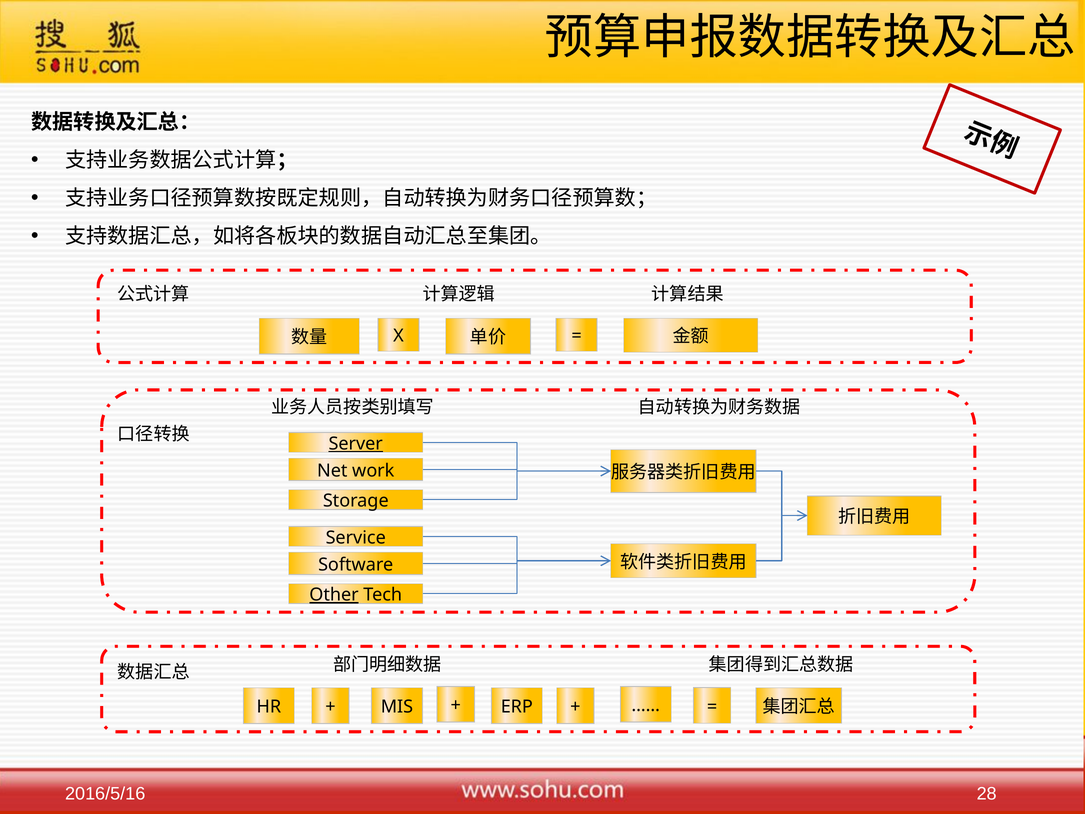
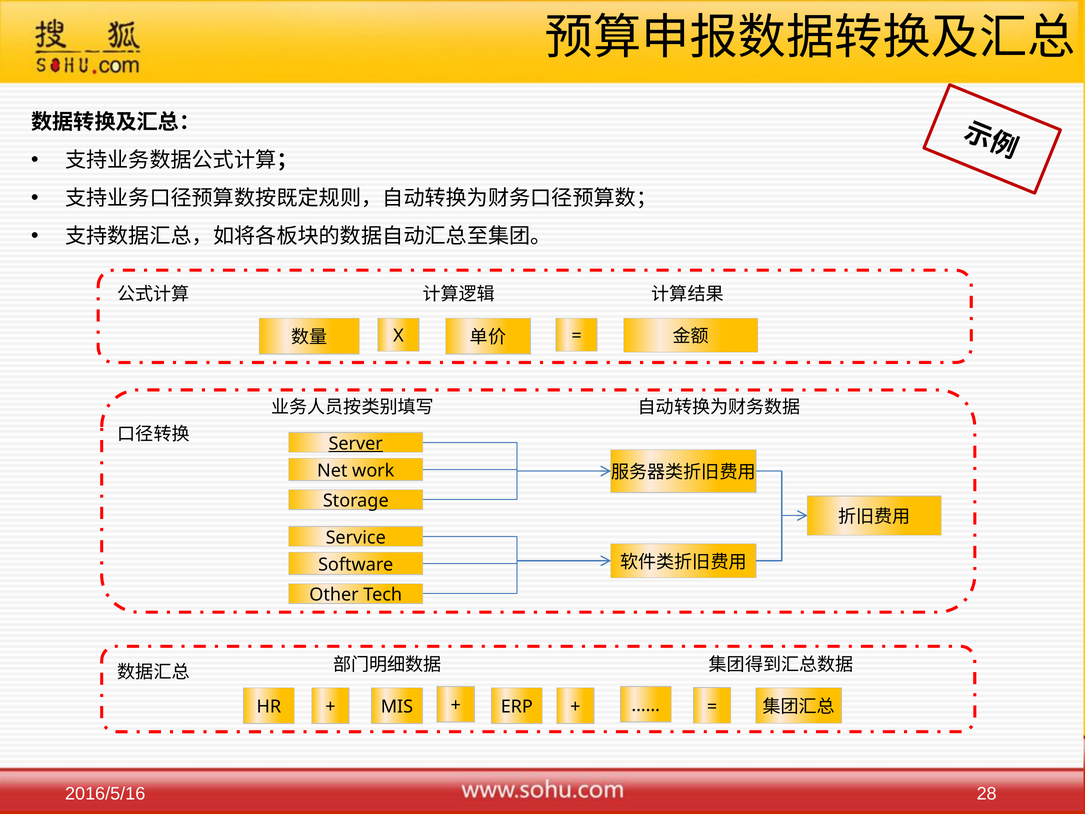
Other underline: present -> none
